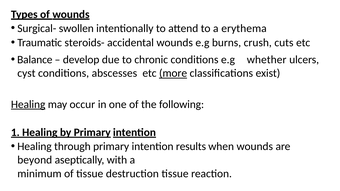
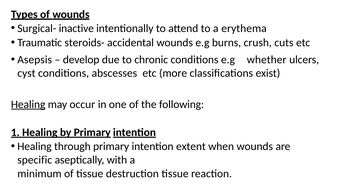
swollen: swollen -> inactive
Balance: Balance -> Asepsis
more underline: present -> none
results: results -> extent
beyond: beyond -> specific
